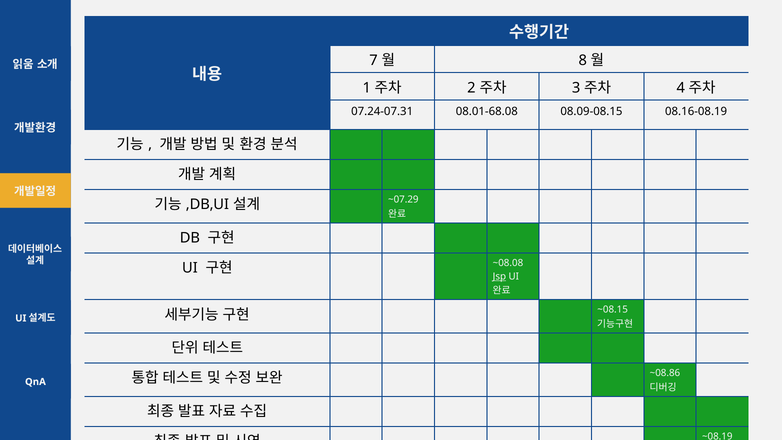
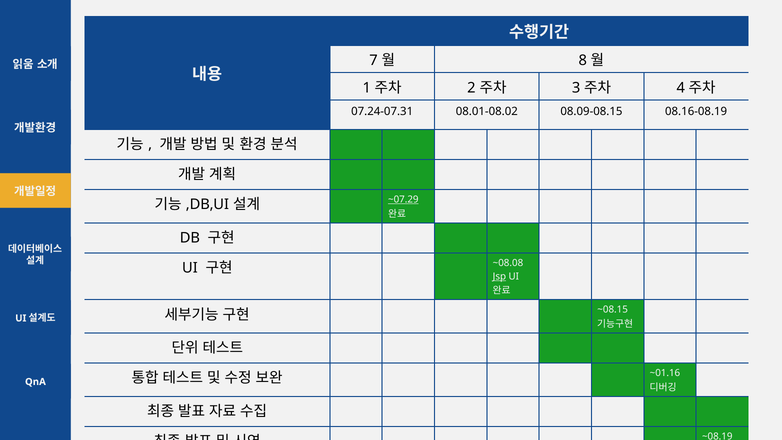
08.01-68.08: 08.01-68.08 -> 08.01-08.02
~07.29 underline: none -> present
~08.86: ~08.86 -> ~01.16
